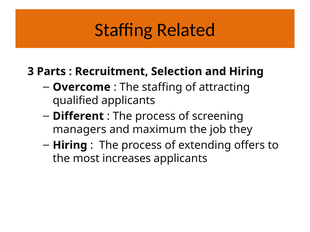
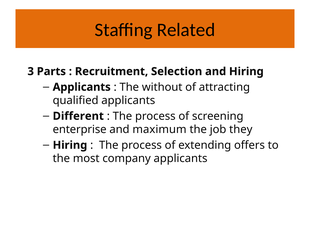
Overcome at (82, 87): Overcome -> Applicants
The staffing: staffing -> without
managers: managers -> enterprise
increases: increases -> company
